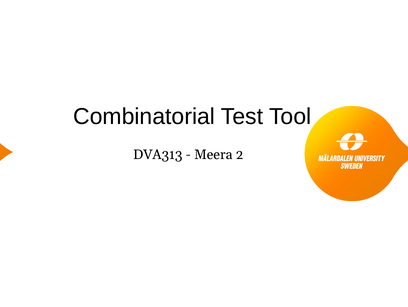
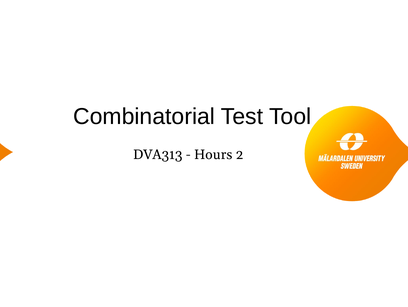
Meera: Meera -> Hours
